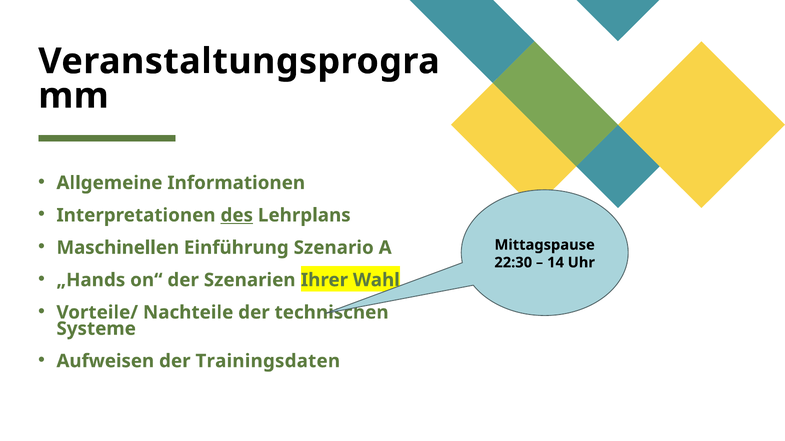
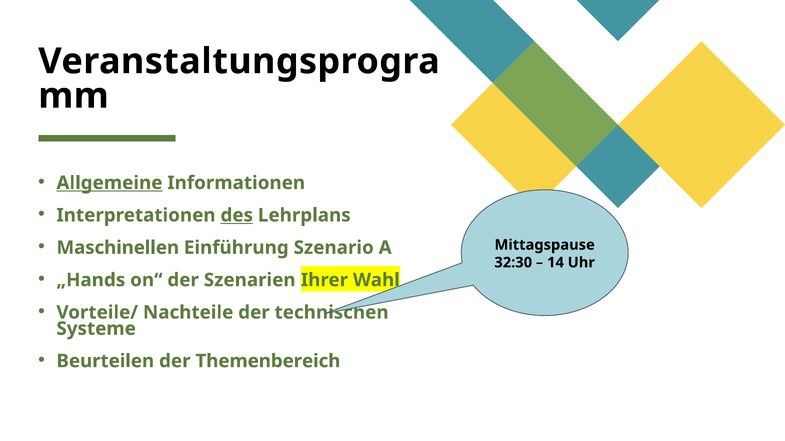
Allgemeine underline: none -> present
22:30: 22:30 -> 32:30
Aufweisen: Aufweisen -> Beurteilen
Trainingsdaten: Trainingsdaten -> Themenbereich
